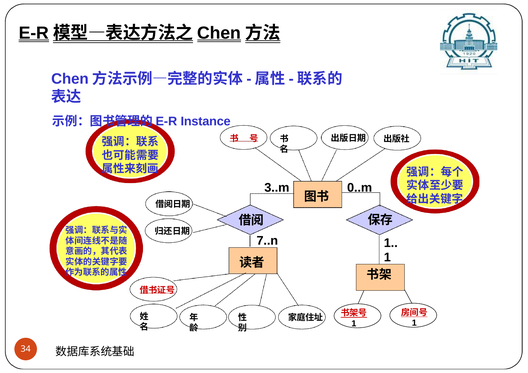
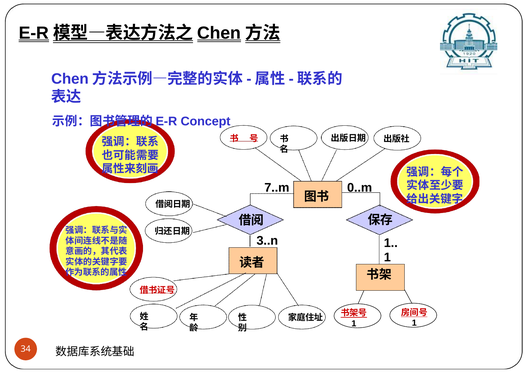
Instance: Instance -> Concept
3..m: 3..m -> 7..m
7..n: 7..n -> 3..n
